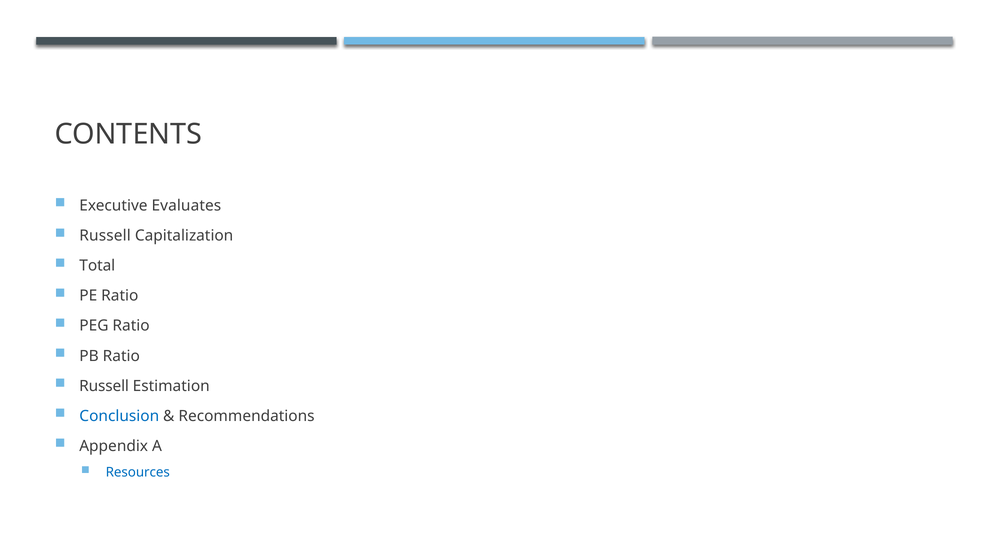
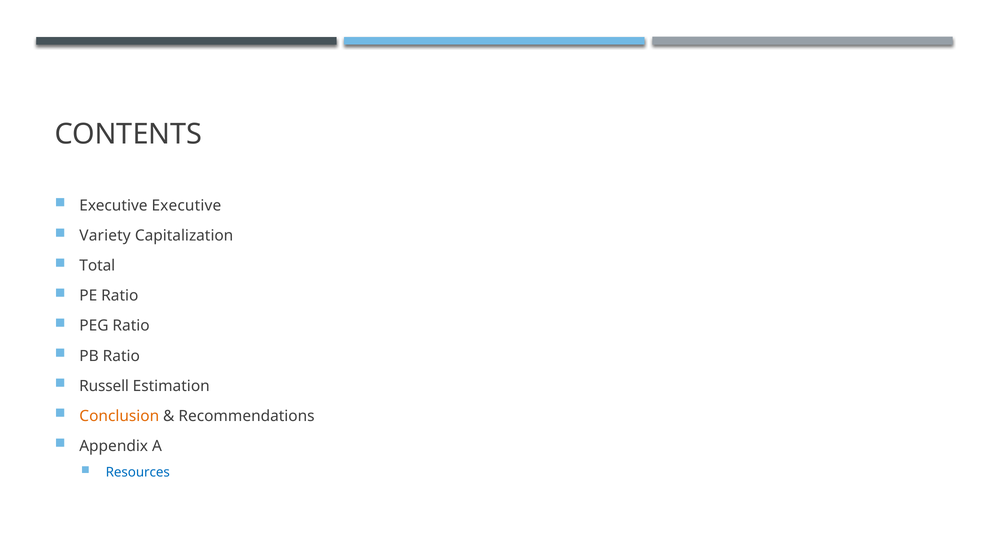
Executive Evaluates: Evaluates -> Executive
Russell at (105, 236): Russell -> Variety
Conclusion colour: blue -> orange
